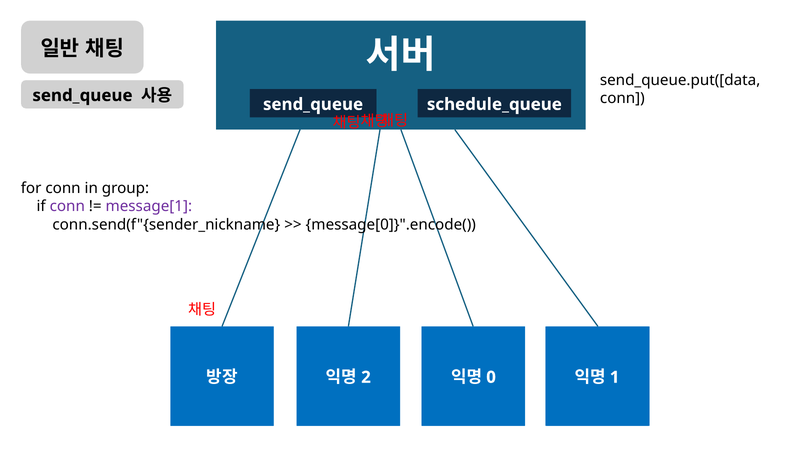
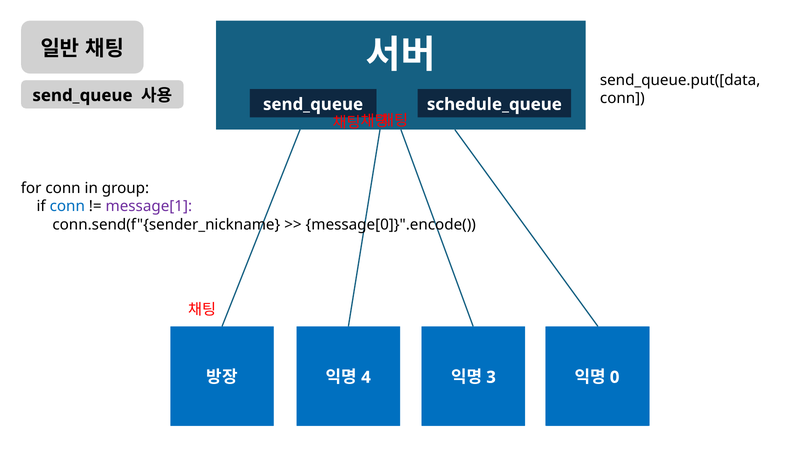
conn at (67, 207) colour: purple -> blue
2 at (366, 377): 2 -> 4
0 at (491, 377): 0 -> 3
1 at (615, 377): 1 -> 0
